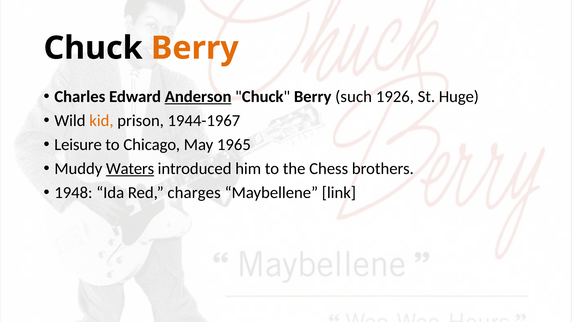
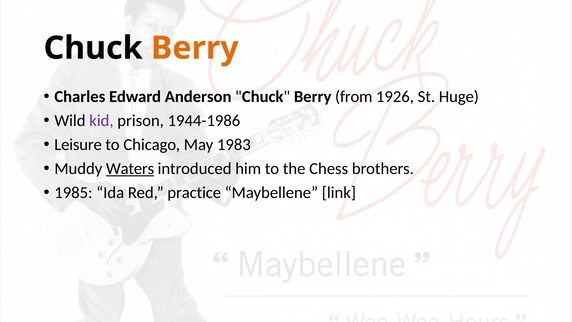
Anderson underline: present -> none
such: such -> from
kid colour: orange -> purple
1944-1967: 1944-1967 -> 1944-1986
1965: 1965 -> 1983
1948: 1948 -> 1985
charges: charges -> practice
